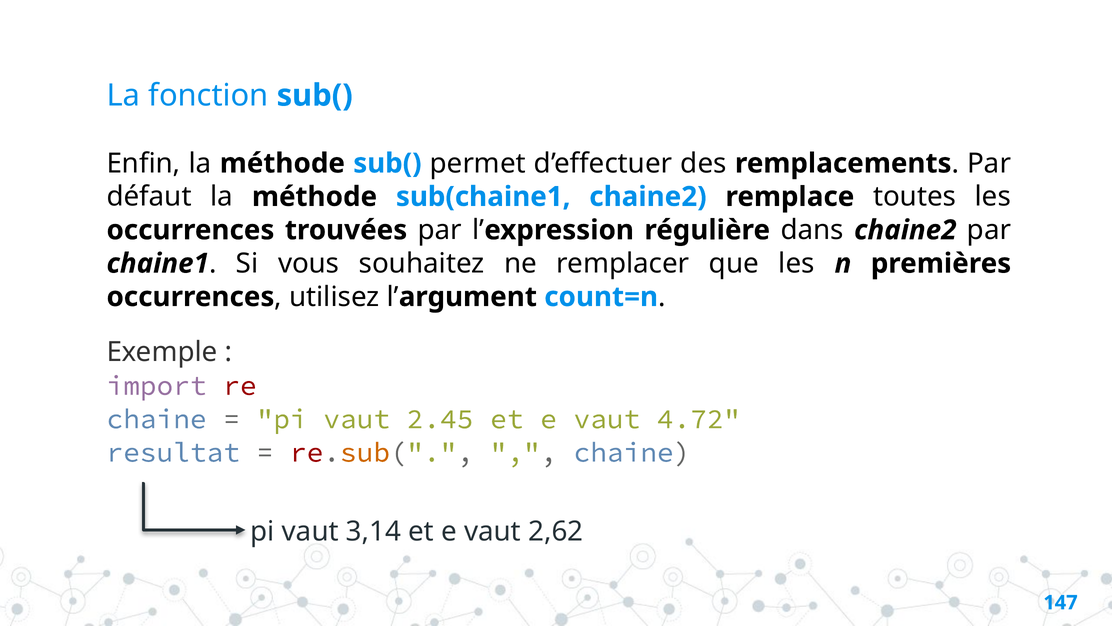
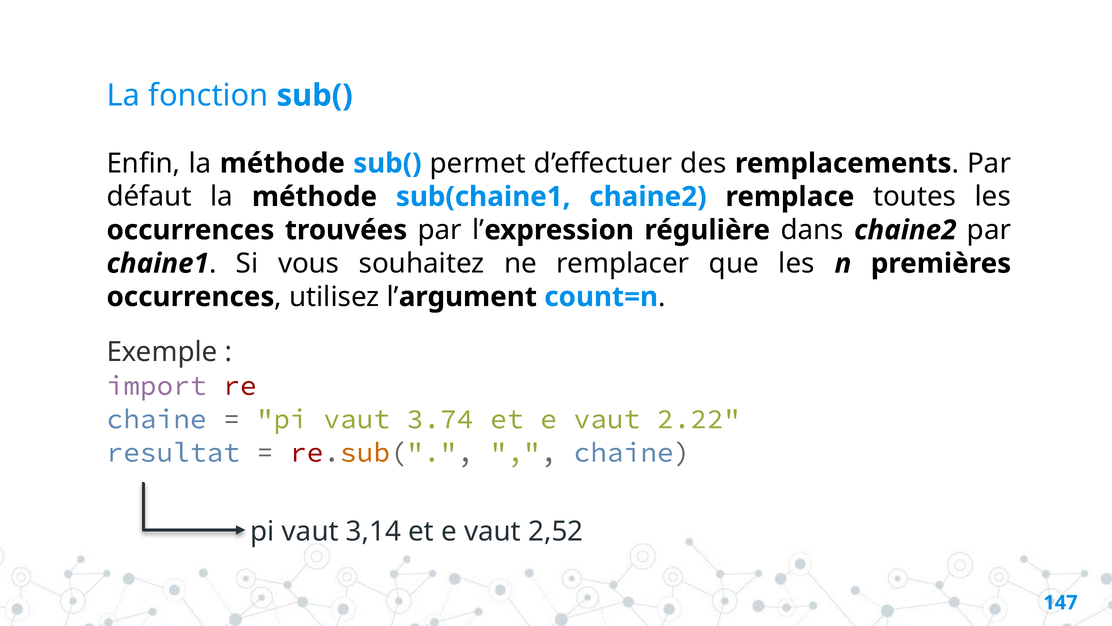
2.45: 2.45 -> 3.74
4.72: 4.72 -> 2.22
2,62: 2,62 -> 2,52
